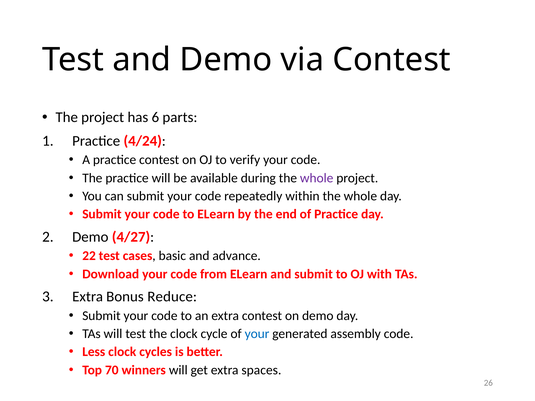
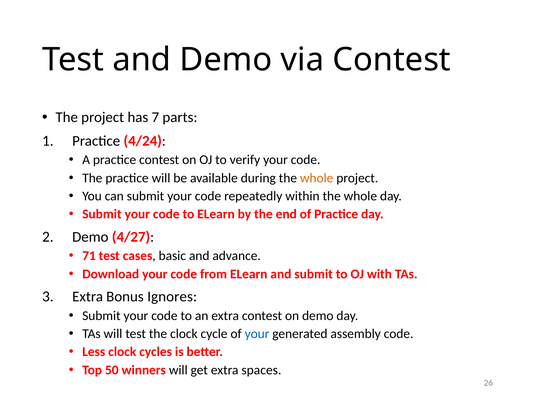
6: 6 -> 7
whole at (317, 178) colour: purple -> orange
22: 22 -> 71
Reduce: Reduce -> Ignores
70: 70 -> 50
